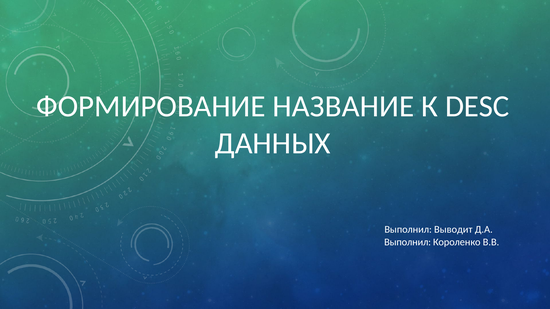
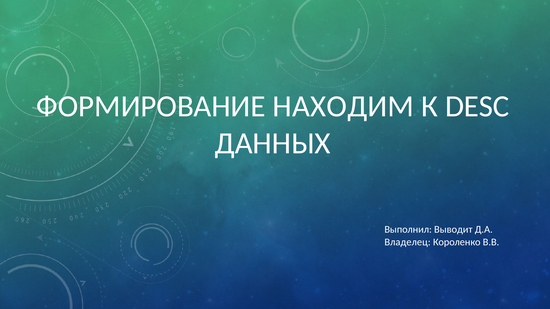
НАЗВАНИЕ: НАЗВАНИЕ -> НАХОДИМ
Выполнил at (408, 242): Выполнил -> Владелец
